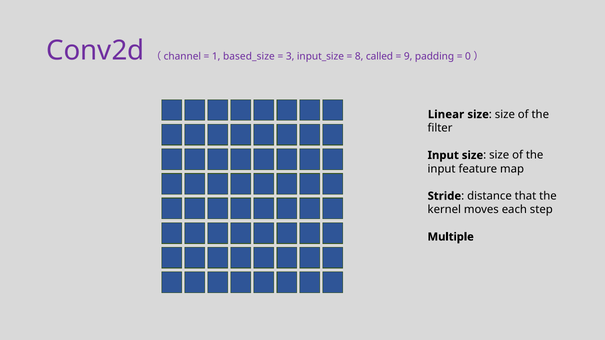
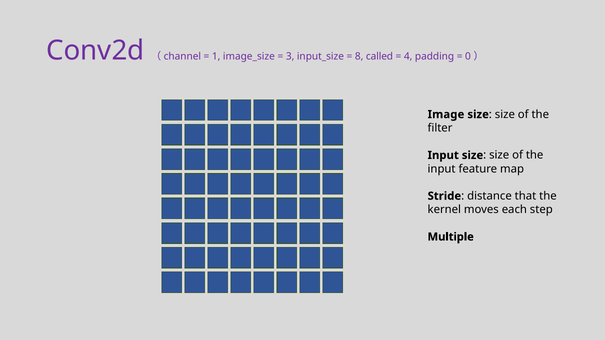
based_size: based_size -> image_size
9: 9 -> 4
Linear: Linear -> Image
